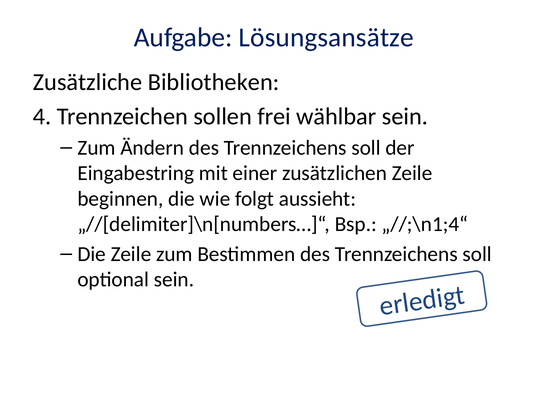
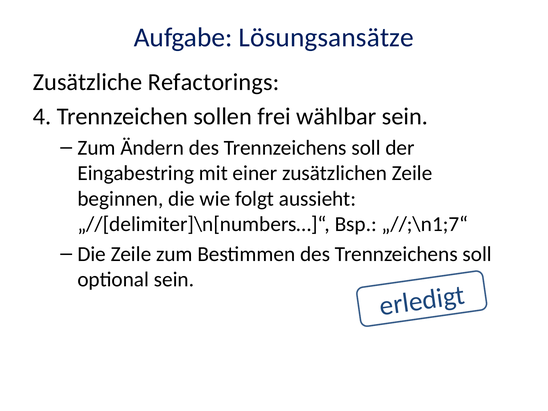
Bibliotheken: Bibliotheken -> Refactorings
„//;\n1;4“: „//;\n1;4“ -> „//;\n1;7“
